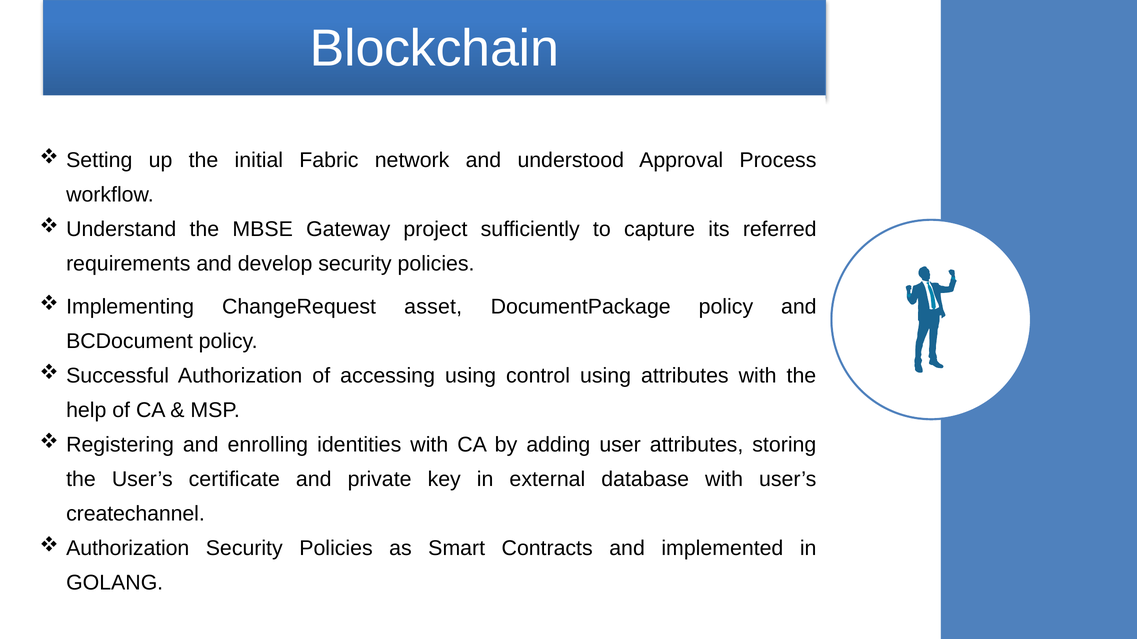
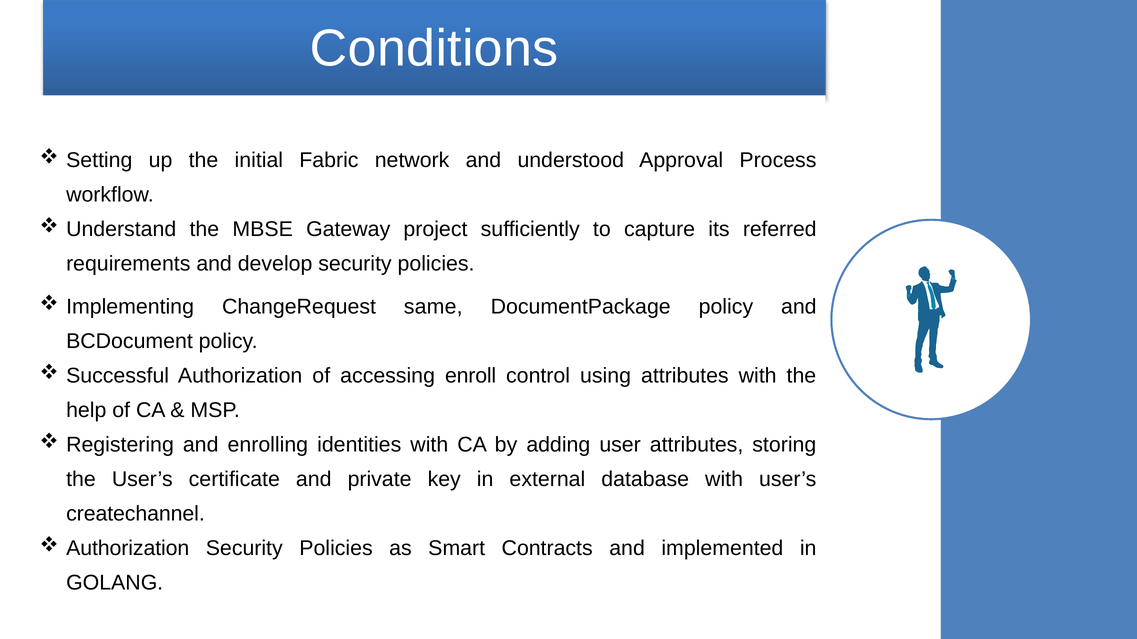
Blockchain: Blockchain -> Conditions
asset: asset -> same
accessing using: using -> enroll
